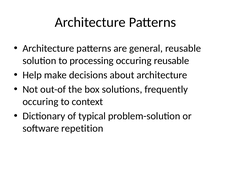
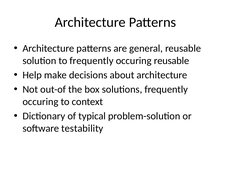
to processing: processing -> frequently
repetition: repetition -> testability
